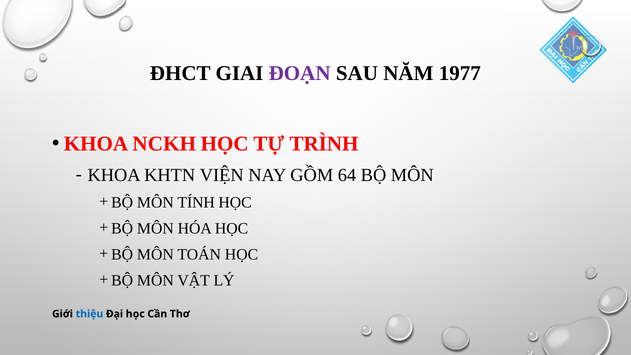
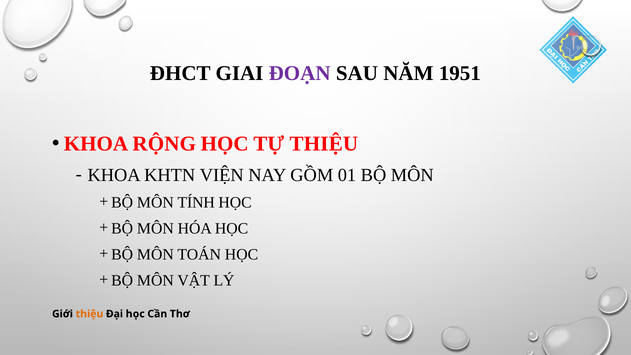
1977: 1977 -> 1951
NCKH: NCKH -> RỘNG
TỰ TRÌNH: TRÌNH -> THIỆU
64: 64 -> 01
thiệu at (89, 314) colour: blue -> orange
